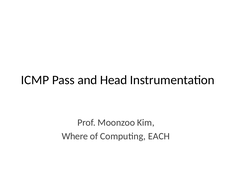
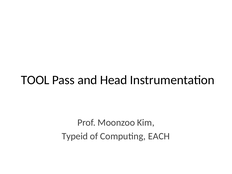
ICMP: ICMP -> TOOL
Where: Where -> Typeid
